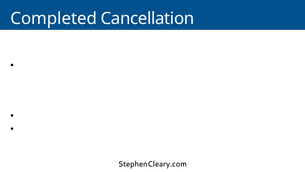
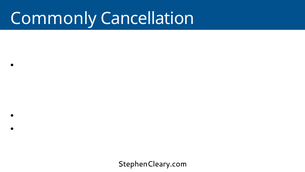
Completed: Completed -> Commonly
